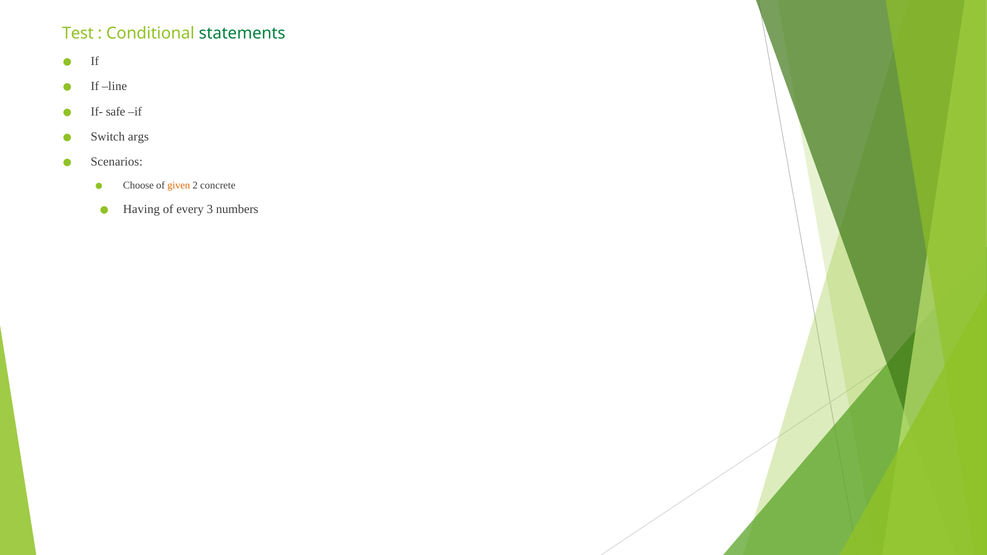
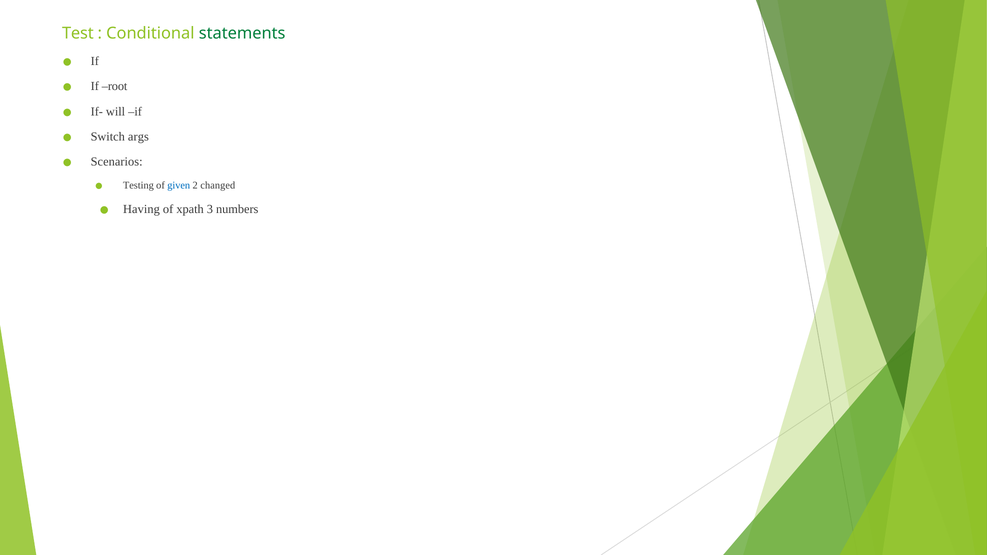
line: line -> root
safe: safe -> will
Choose: Choose -> Testing
given colour: orange -> blue
concrete: concrete -> changed
every: every -> xpath
